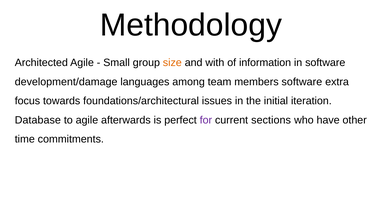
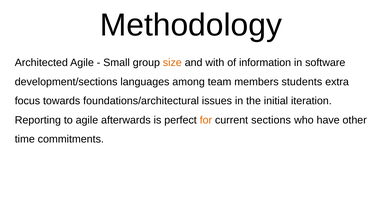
development/damage: development/damage -> development/sections
members software: software -> students
Database: Database -> Reporting
for colour: purple -> orange
